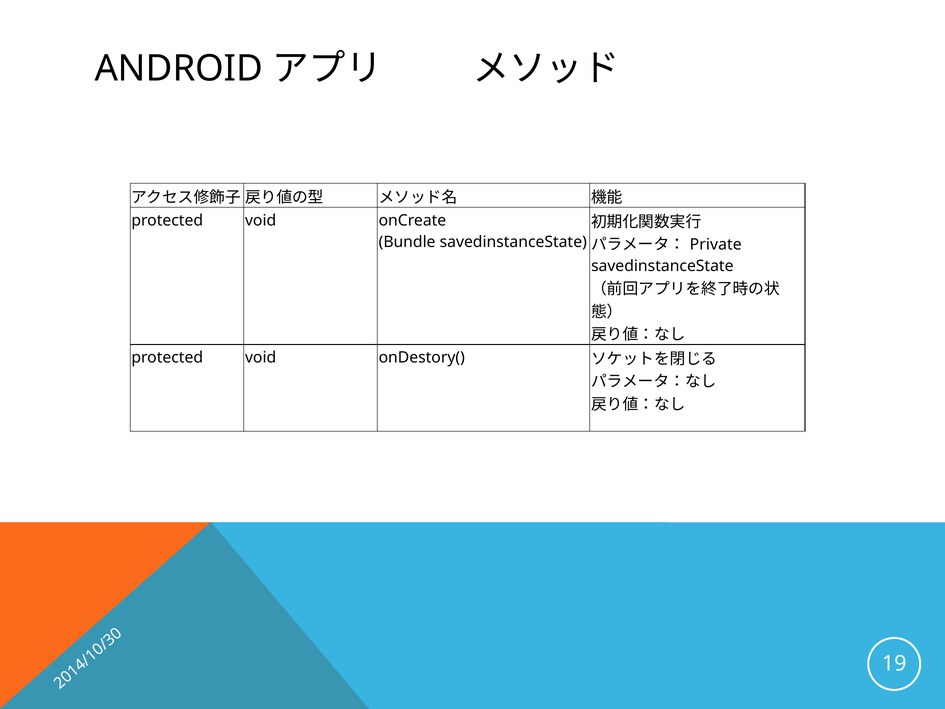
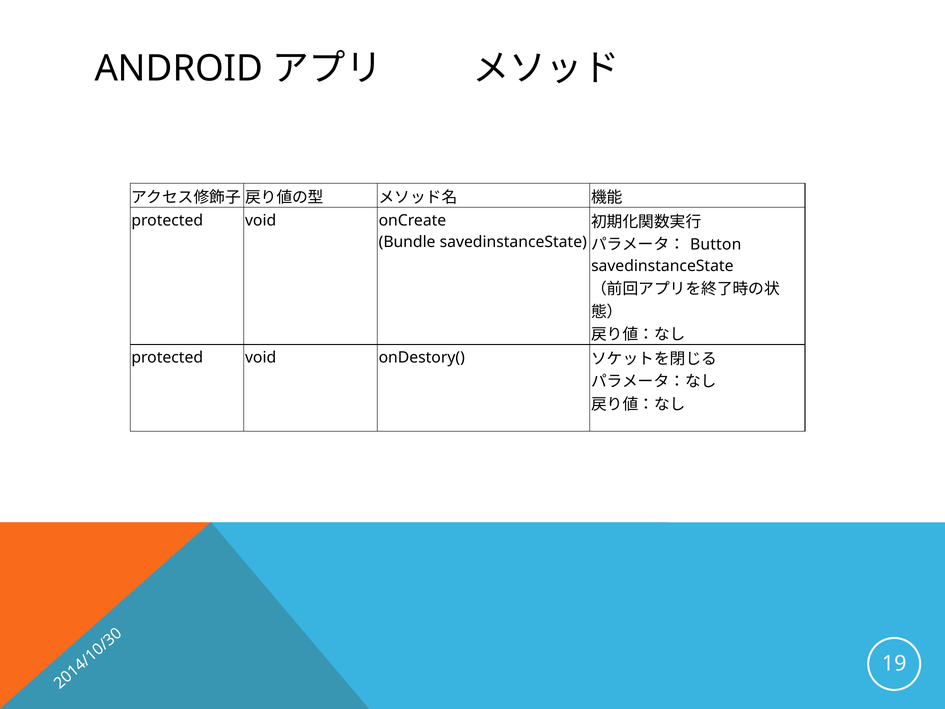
Private: Private -> Button
